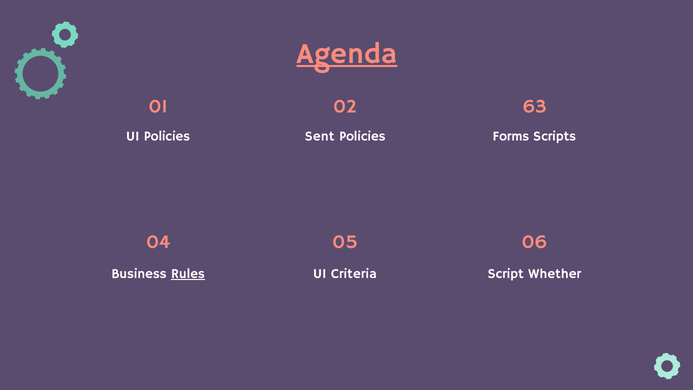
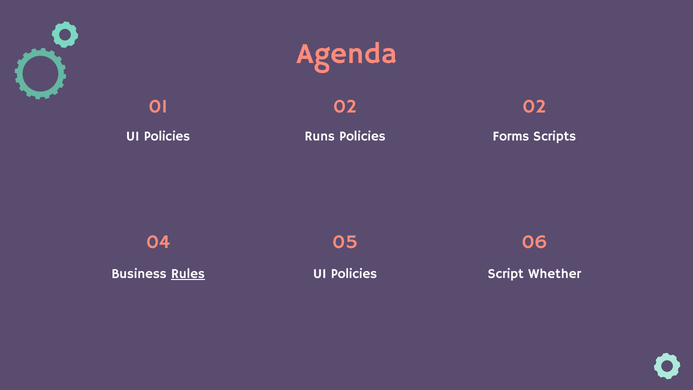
Agenda underline: present -> none
02 63: 63 -> 02
Sent: Sent -> Runs
Criteria at (354, 274): Criteria -> Policies
